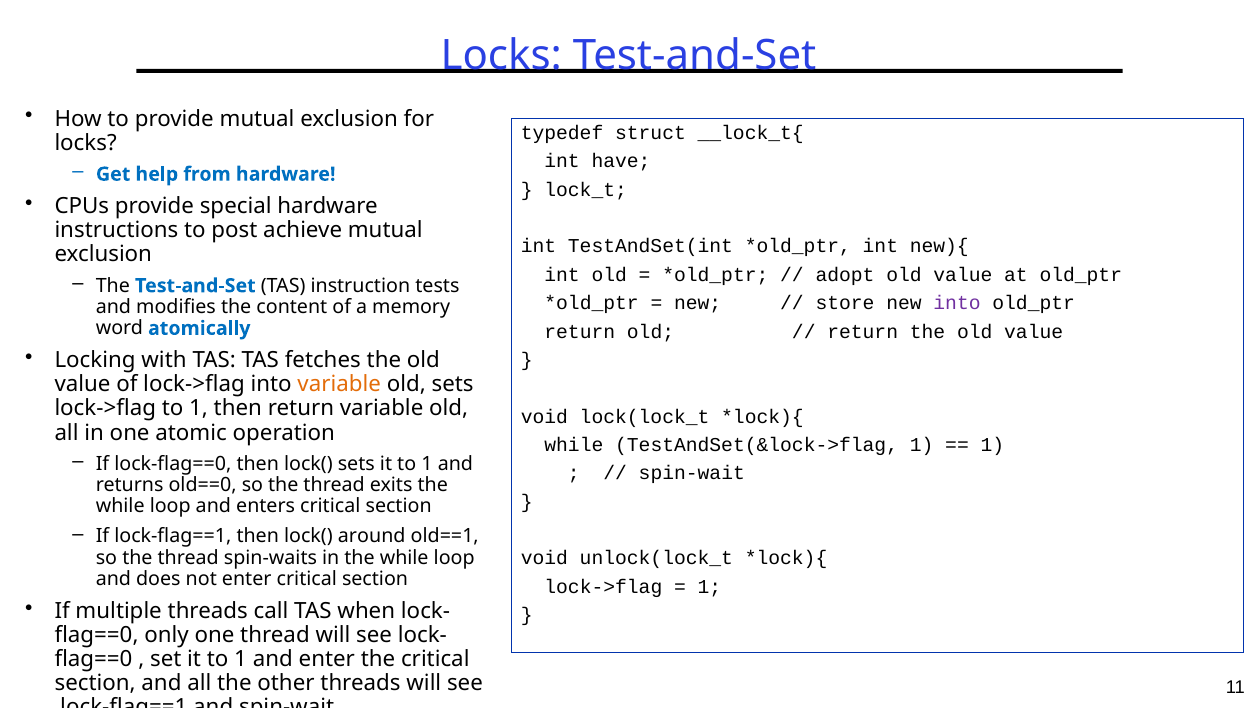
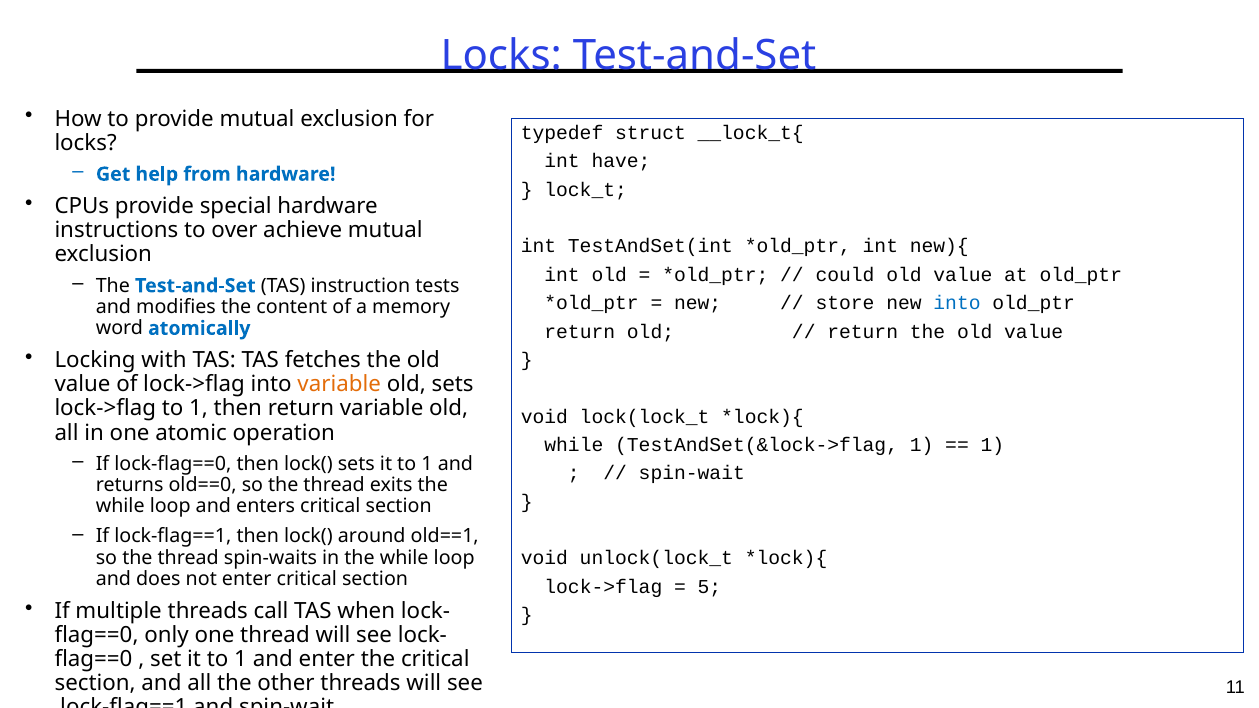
post: post -> over
adopt: adopt -> could
into at (957, 303) colour: purple -> blue
1 at (709, 587): 1 -> 5
